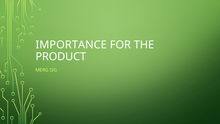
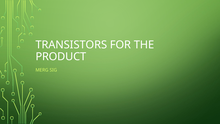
IMPORTANCE: IMPORTANCE -> TRANSISTORS
